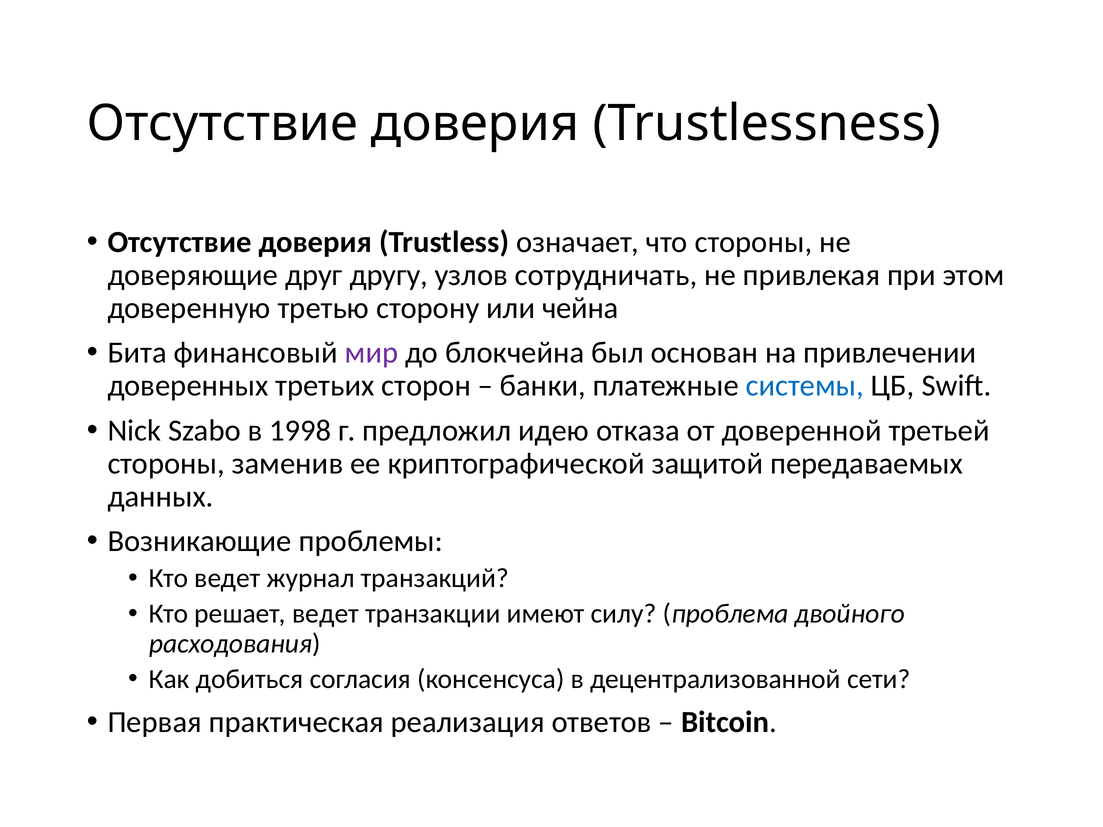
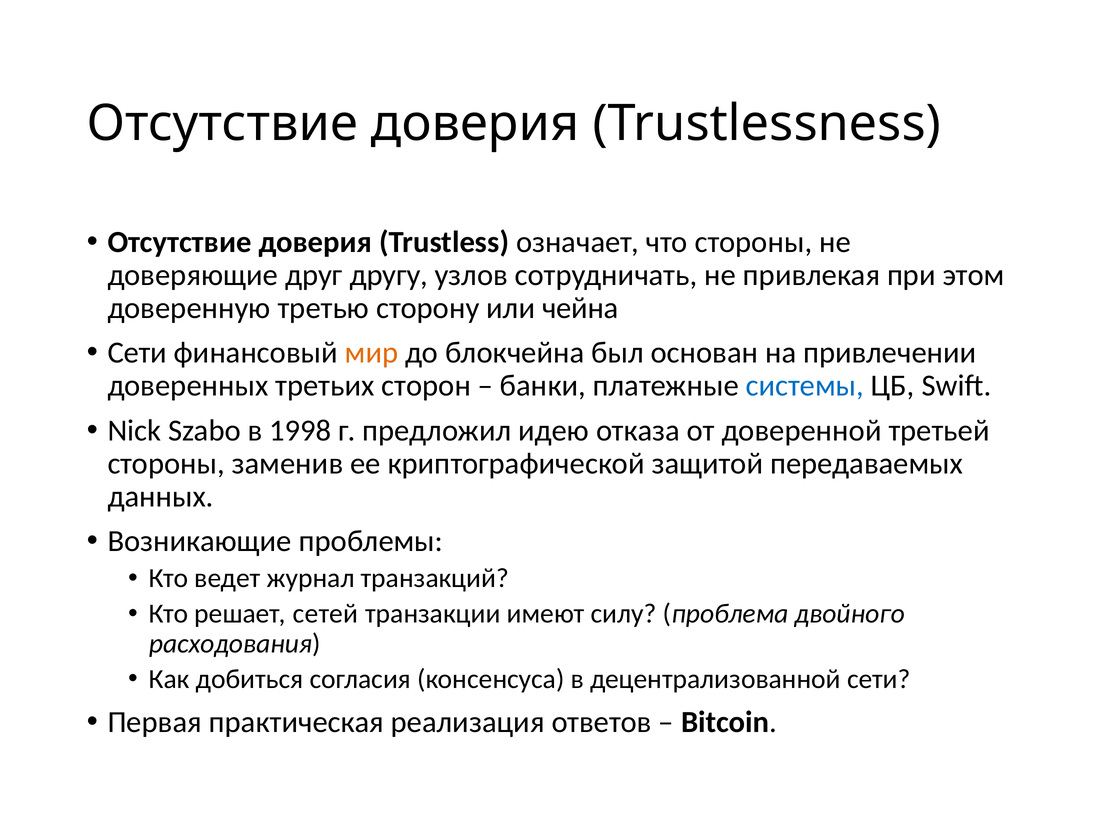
Бита at (137, 353): Бита -> Сети
мир colour: purple -> orange
решает ведет: ведет -> сетей
